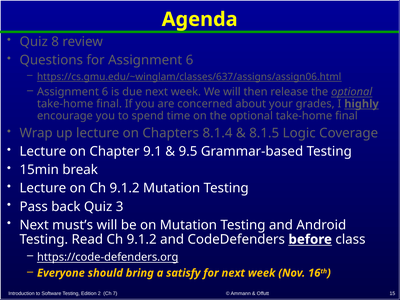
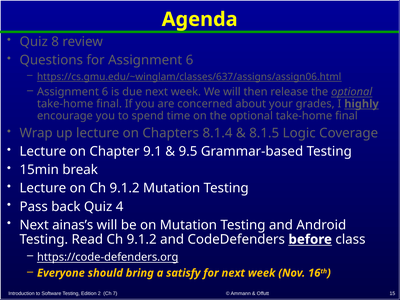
3: 3 -> 4
must’s: must’s -> ainas’s
